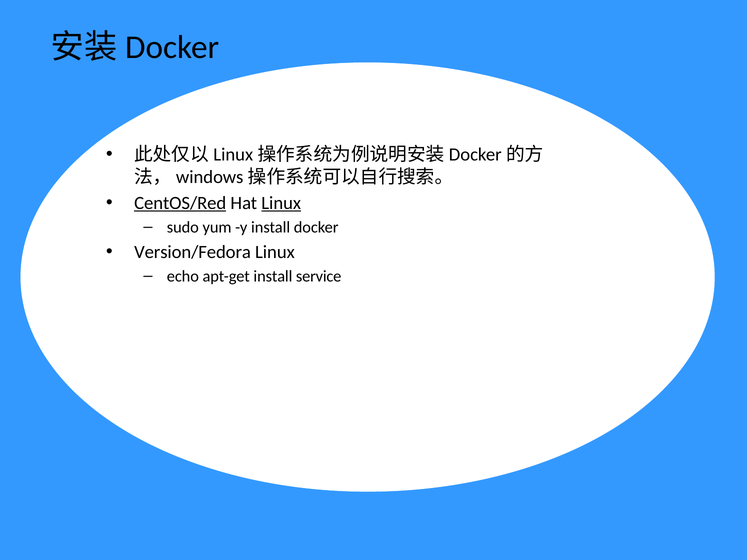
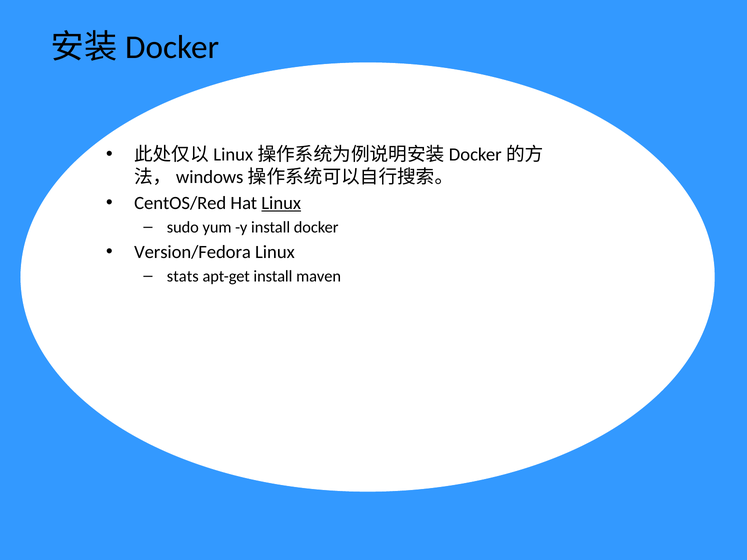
CentOS/Red underline: present -> none
echo: echo -> stats
service: service -> maven
